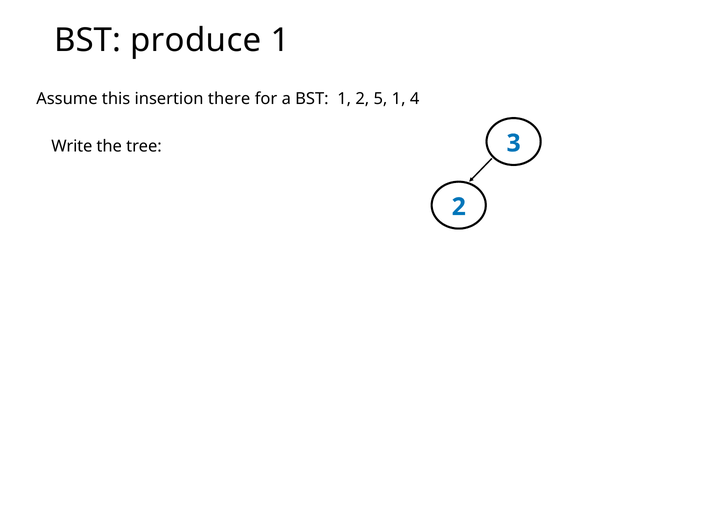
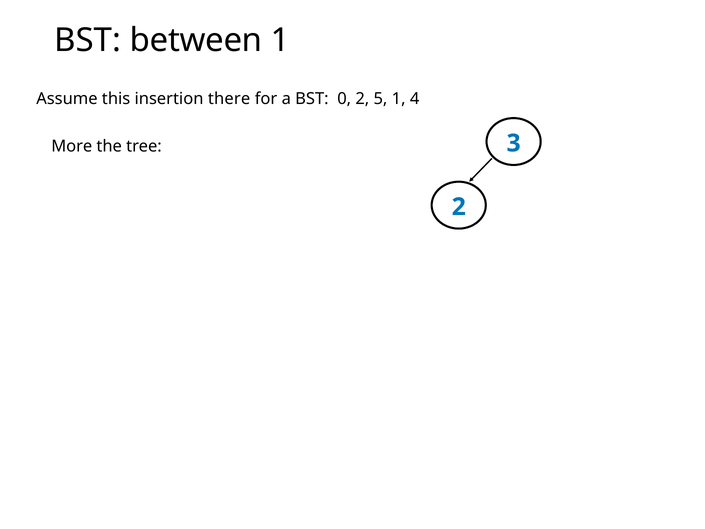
produce: produce -> between
BST 1: 1 -> 0
Write: Write -> More
